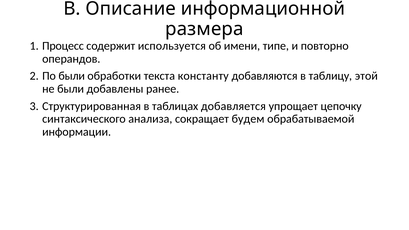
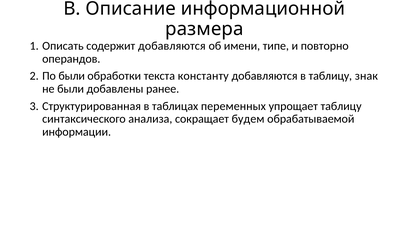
Процесс: Процесс -> Описать
содержит используется: используется -> добавляются
этой: этой -> знак
добавляется: добавляется -> переменных
упрощает цепочку: цепочку -> таблицу
